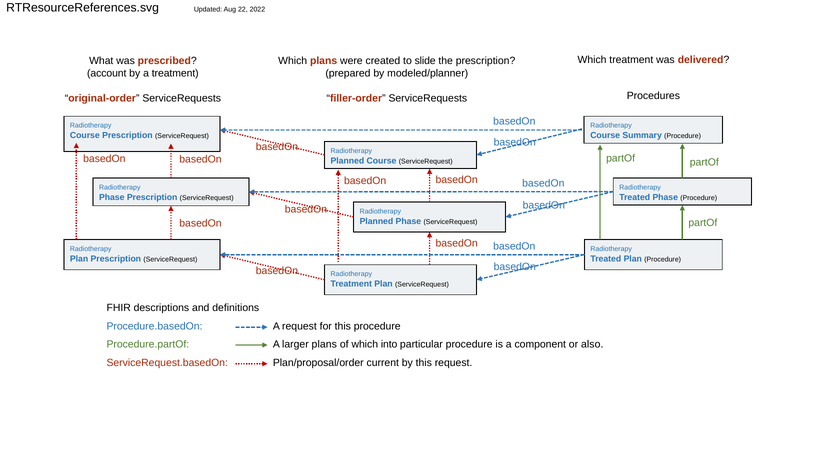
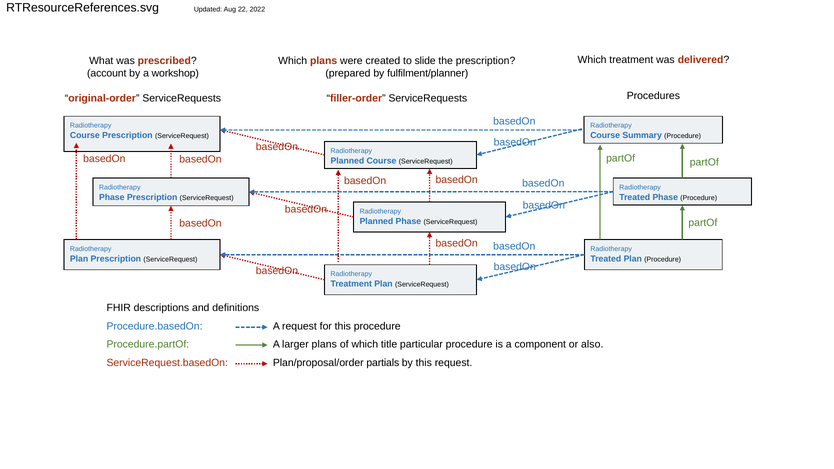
a treatment: treatment -> workshop
modeled/planner: modeled/planner -> fulfilment/planner
into: into -> title
current: current -> partials
